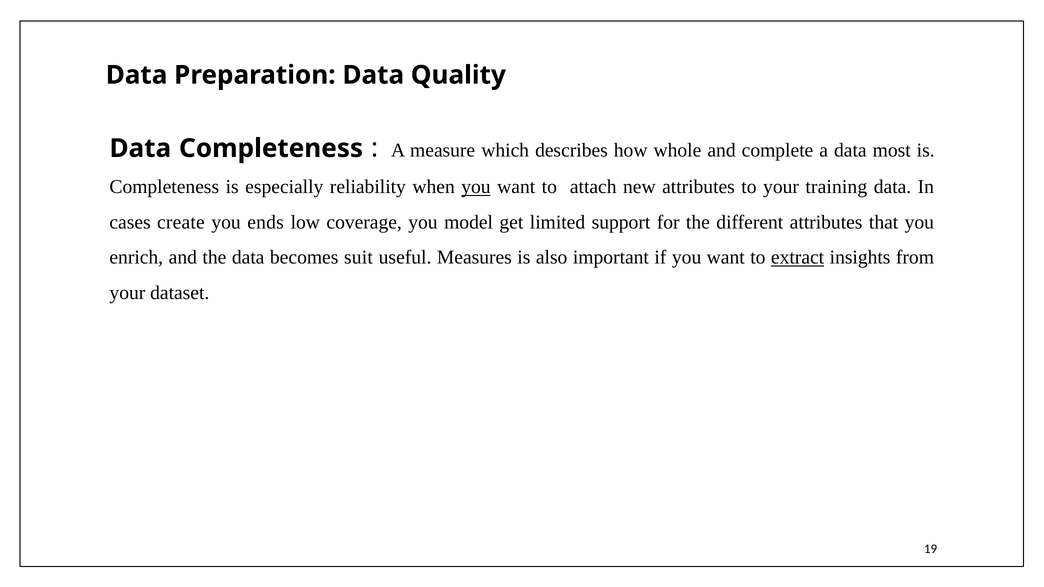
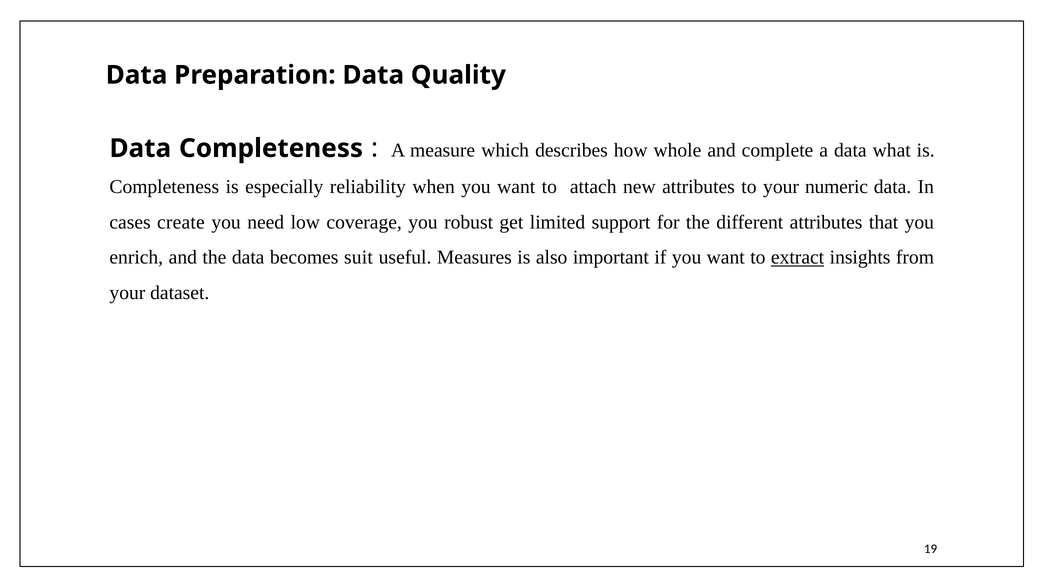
most: most -> what
you at (476, 187) underline: present -> none
training: training -> numeric
ends: ends -> need
model: model -> robust
